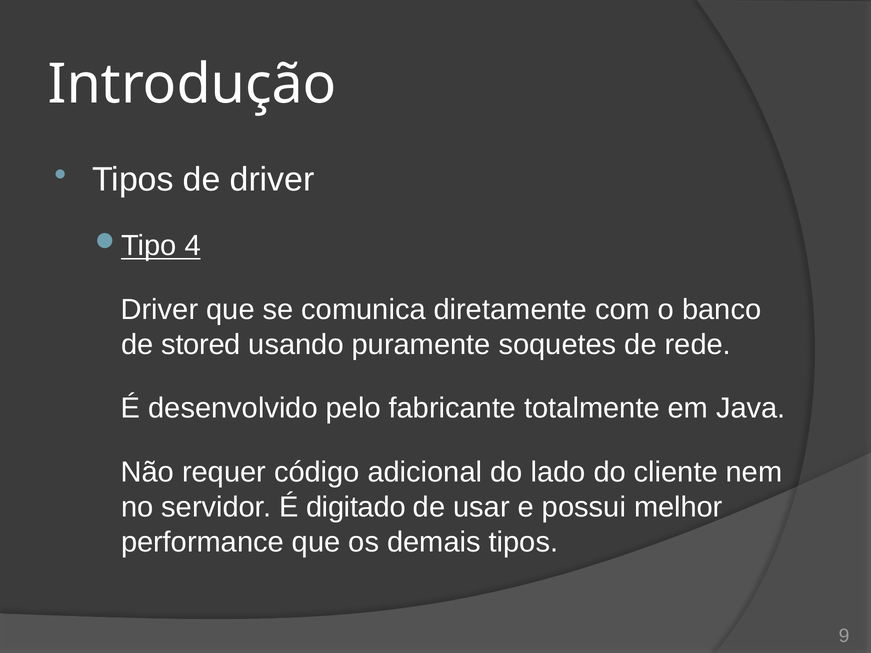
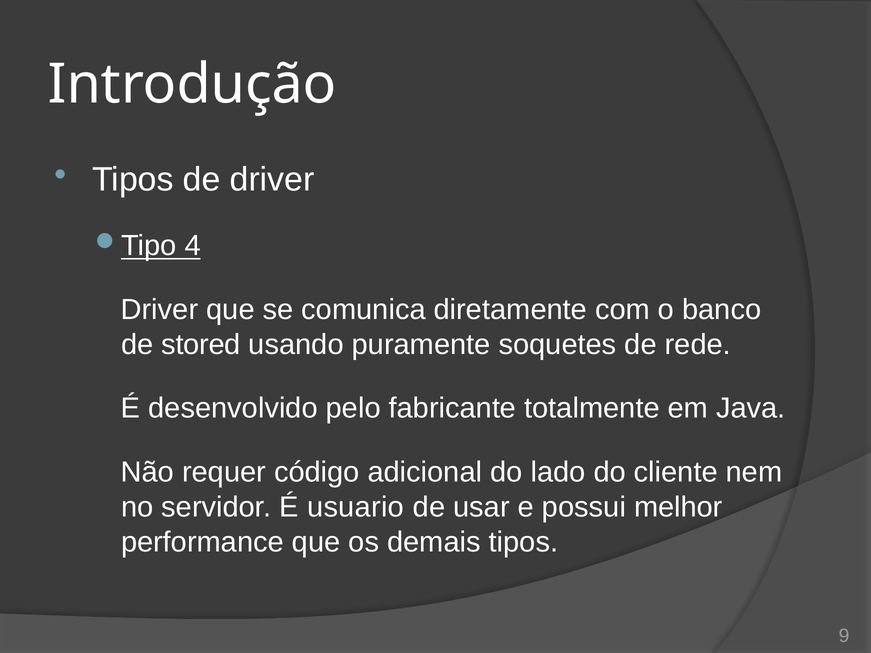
digitado: digitado -> usuario
